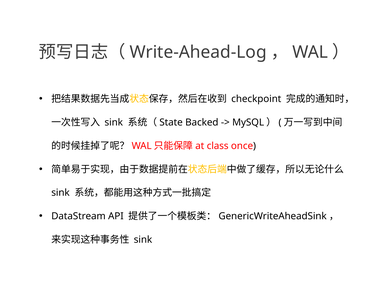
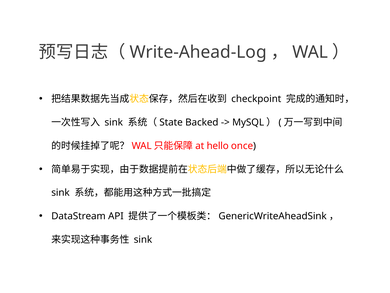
class: class -> hello
